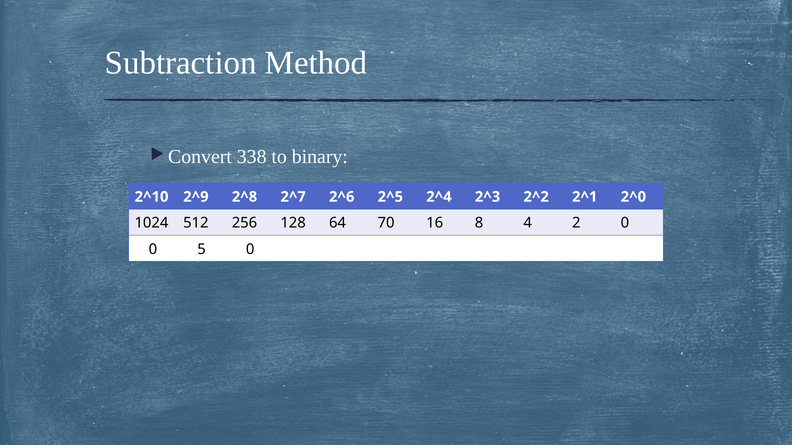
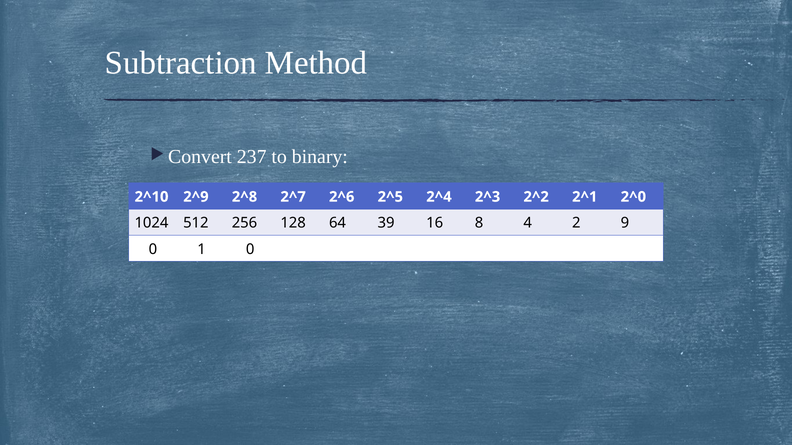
338: 338 -> 237
70: 70 -> 39
2 0: 0 -> 9
5: 5 -> 1
